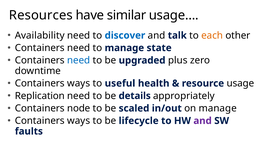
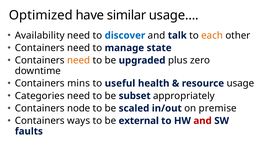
Resources: Resources -> Optimized
need at (79, 60) colour: blue -> orange
ways at (79, 83): ways -> mins
Replication: Replication -> Categories
details: details -> subset
on manage: manage -> premise
lifecycle: lifecycle -> external
and at (203, 121) colour: purple -> red
